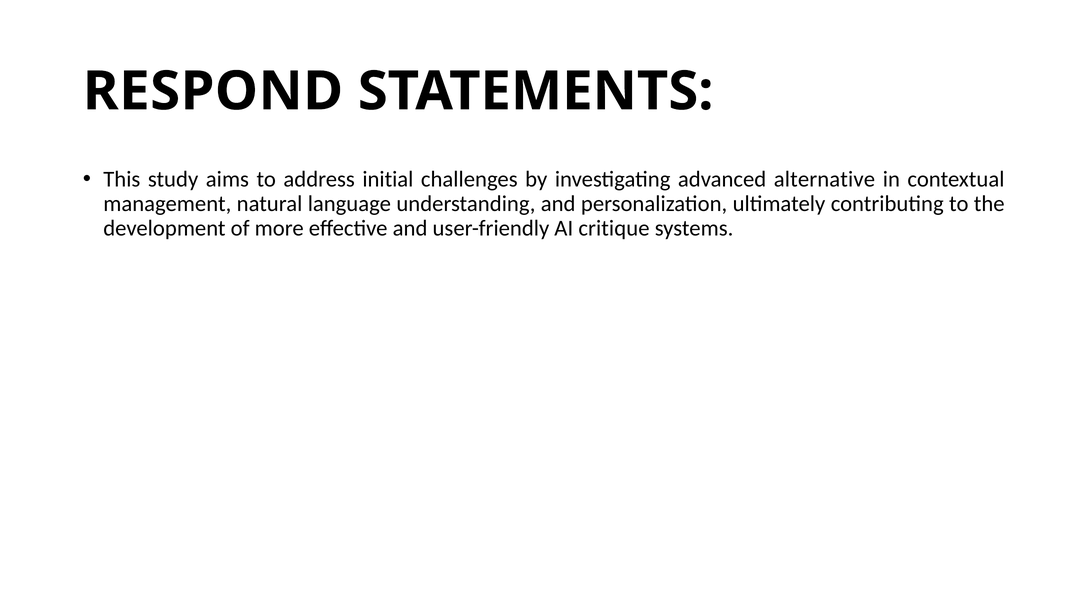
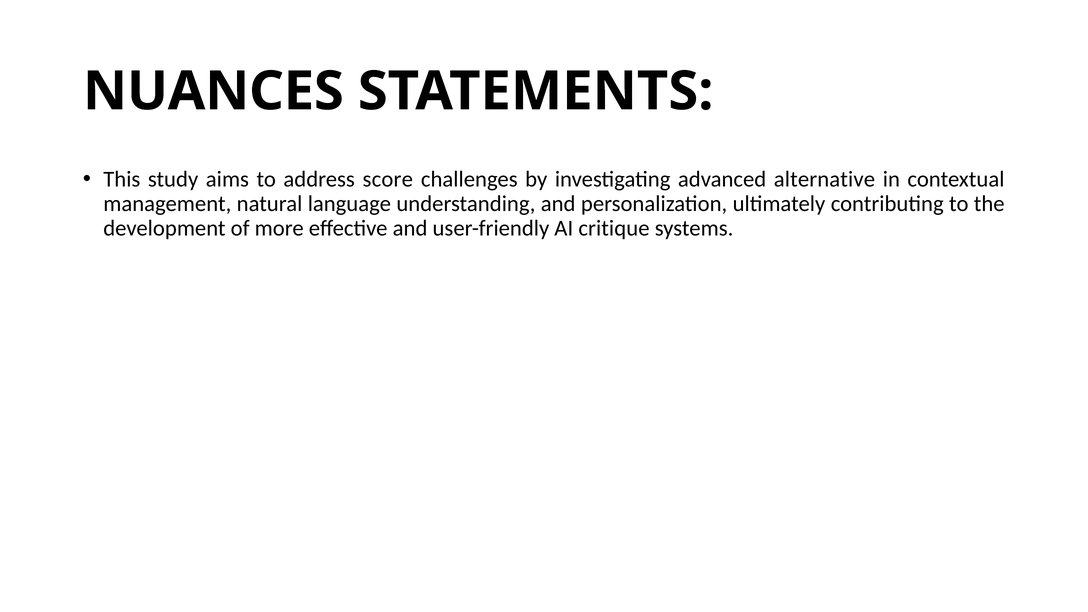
RESPOND: RESPOND -> NUANCES
initial: initial -> score
